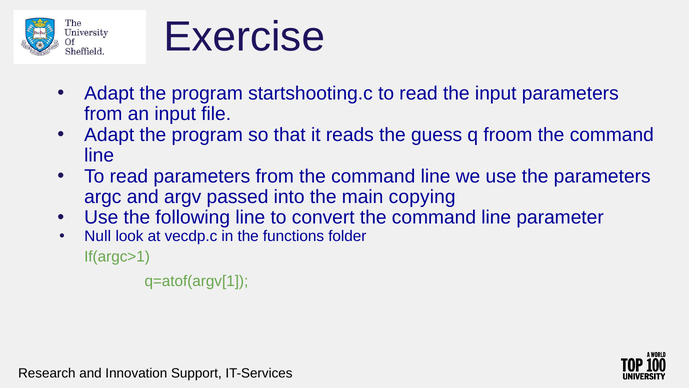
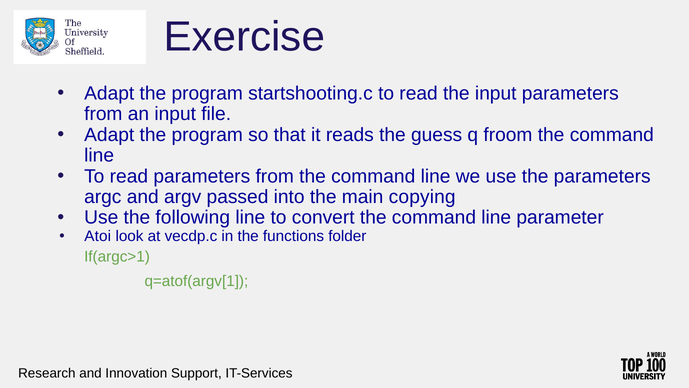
Null: Null -> Atoi
